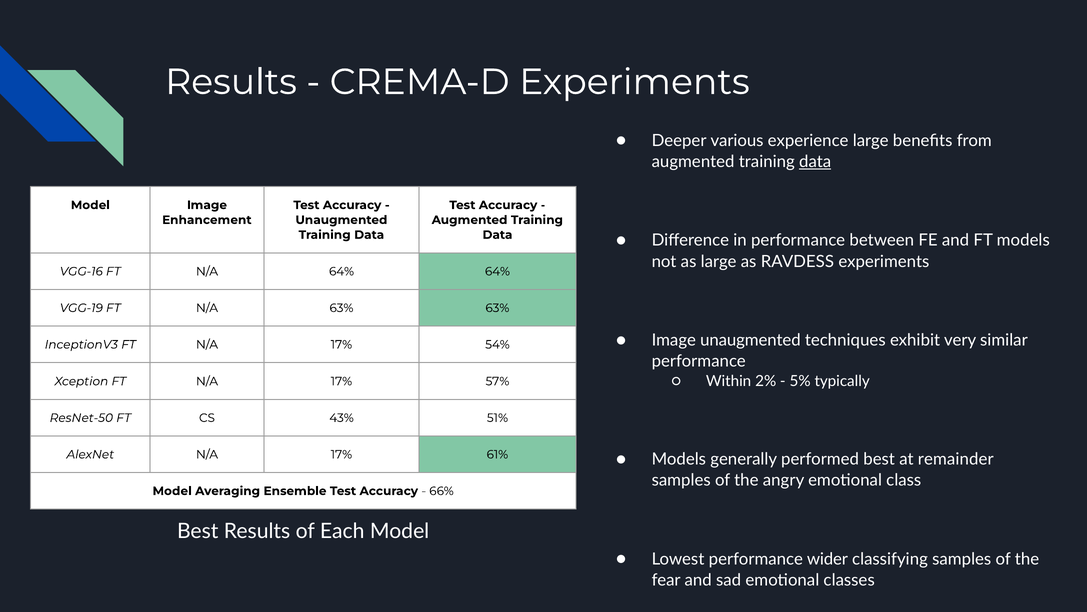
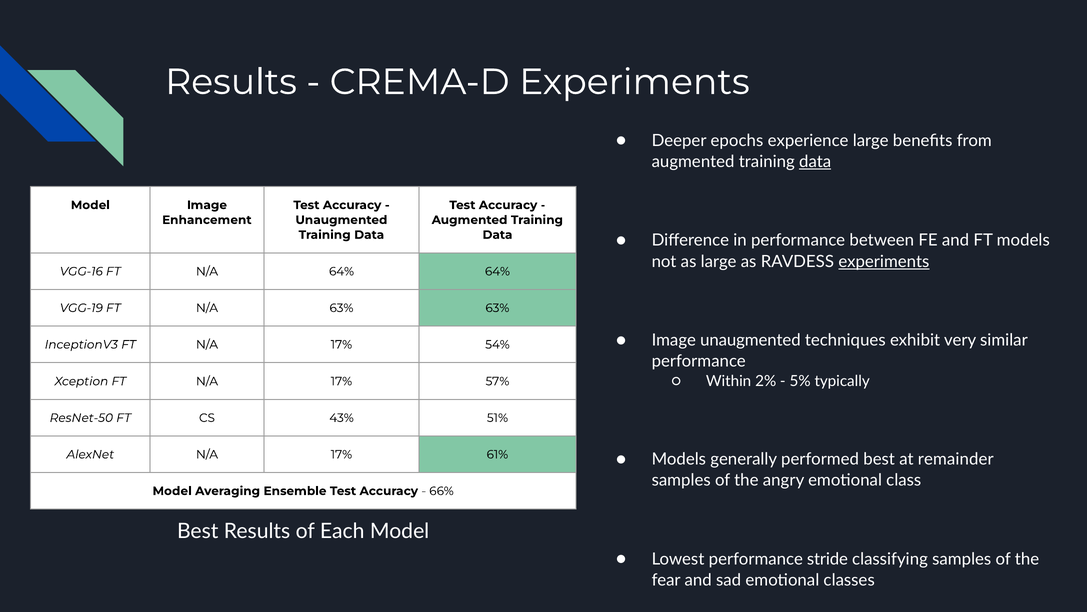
various: various -> epochs
experiments at (884, 261) underline: none -> present
wider: wider -> stride
